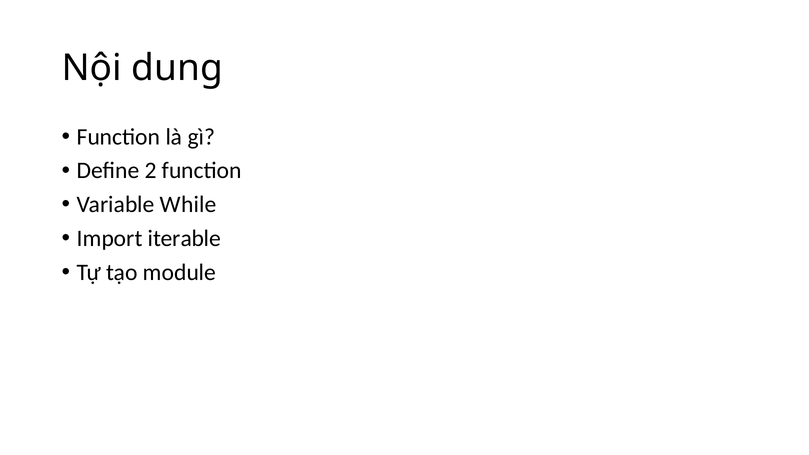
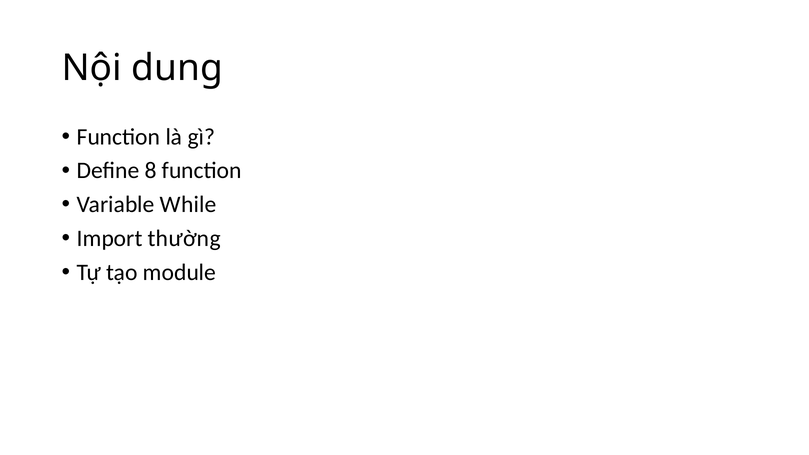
2: 2 -> 8
iterable: iterable -> thường
